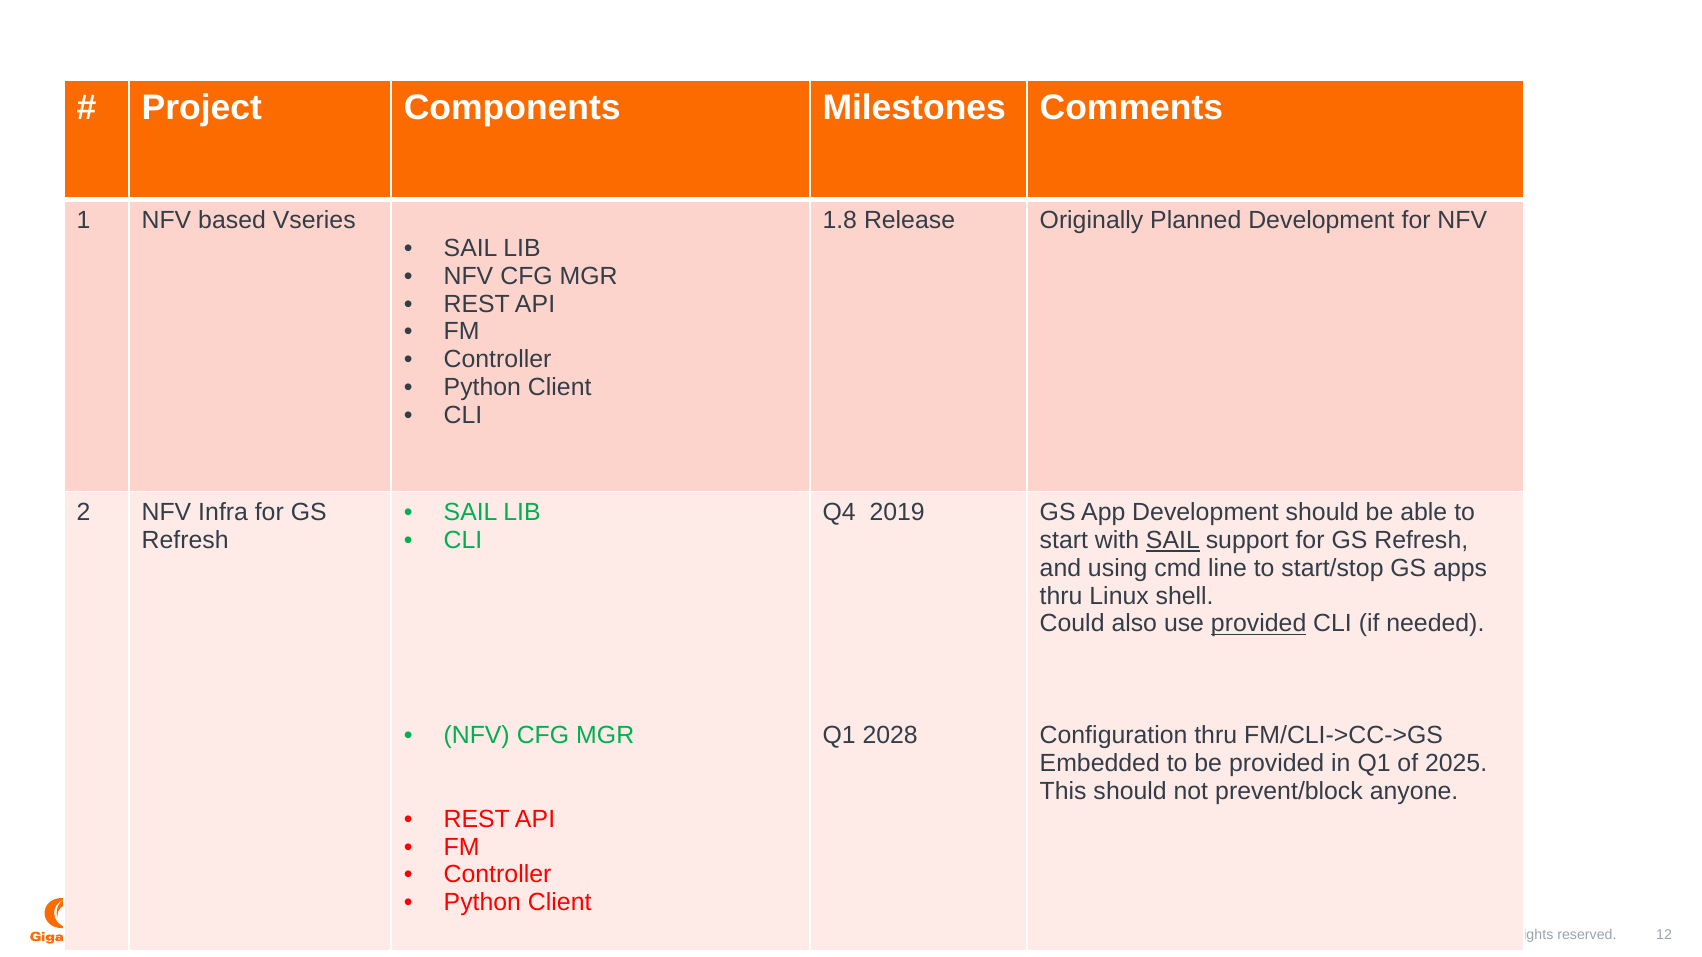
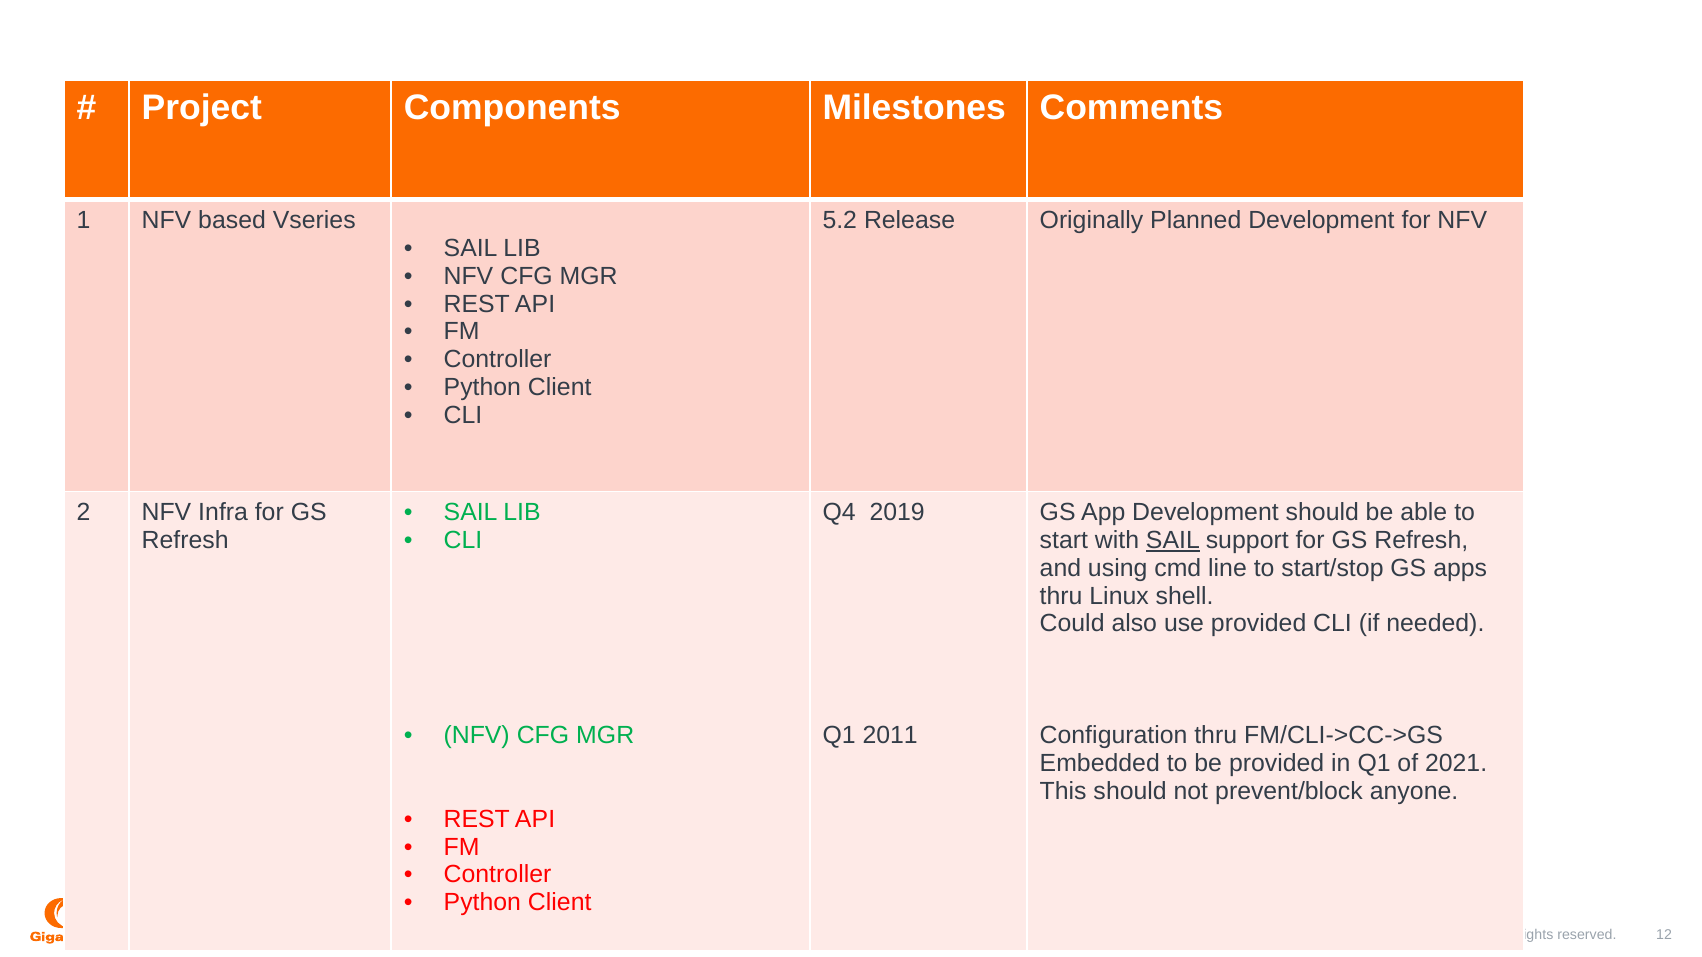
1.8: 1.8 -> 5.2
provided at (1259, 624) underline: present -> none
2028: 2028 -> 2011
2025: 2025 -> 2021
